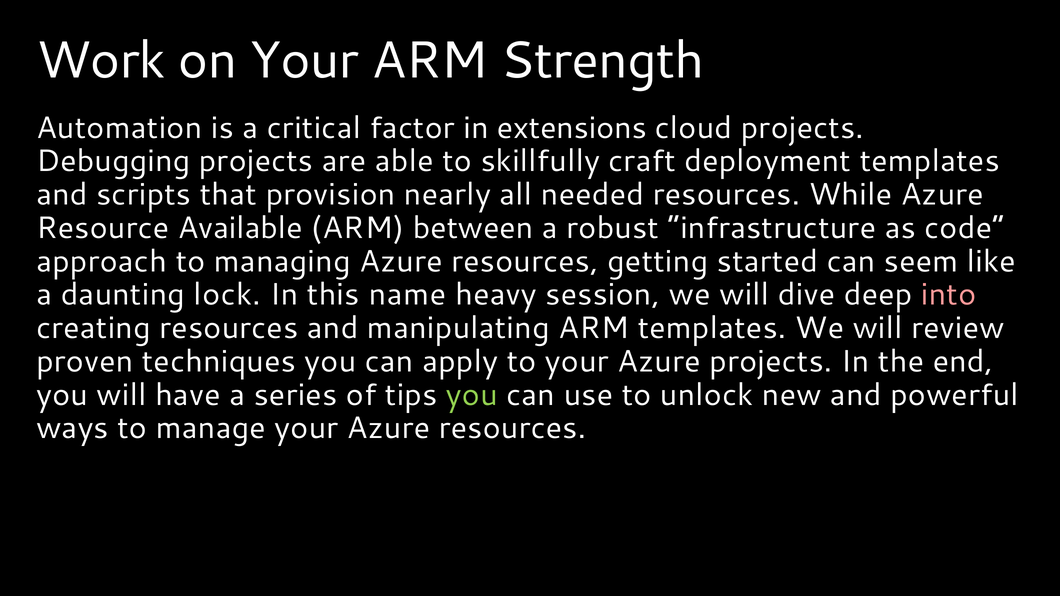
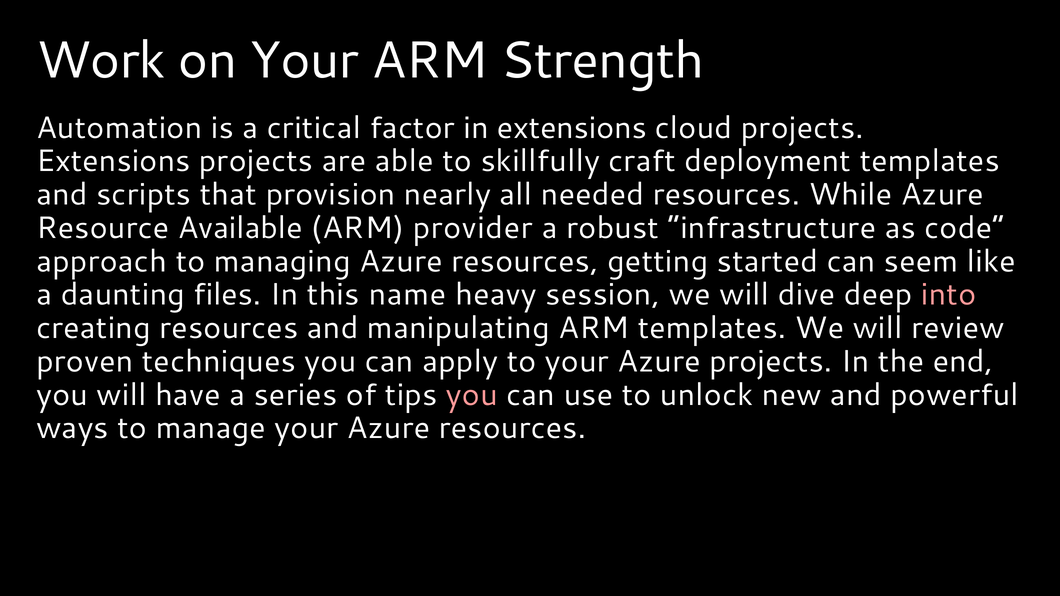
Debugging at (113, 161): Debugging -> Extensions
between: between -> provider
lock: lock -> files
you at (472, 395) colour: light green -> pink
